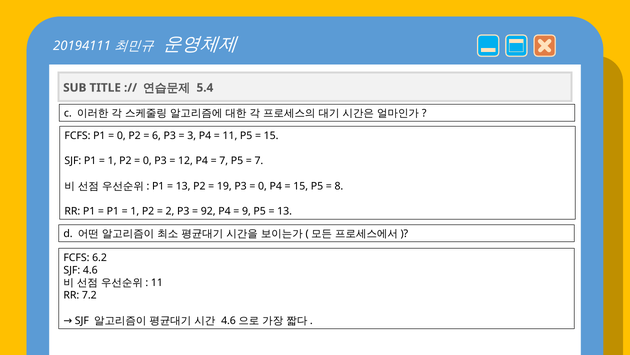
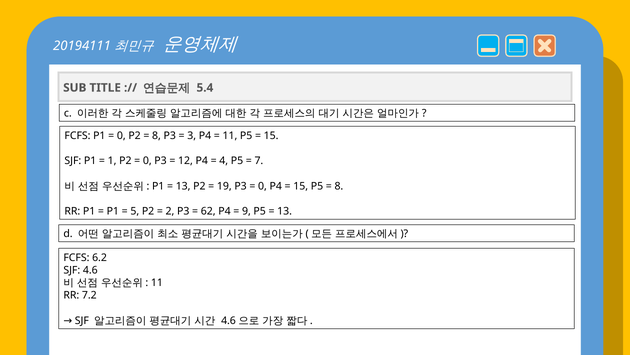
6 at (157, 135): 6 -> 8
7 at (224, 161): 7 -> 4
1 at (135, 211): 1 -> 5
92: 92 -> 62
